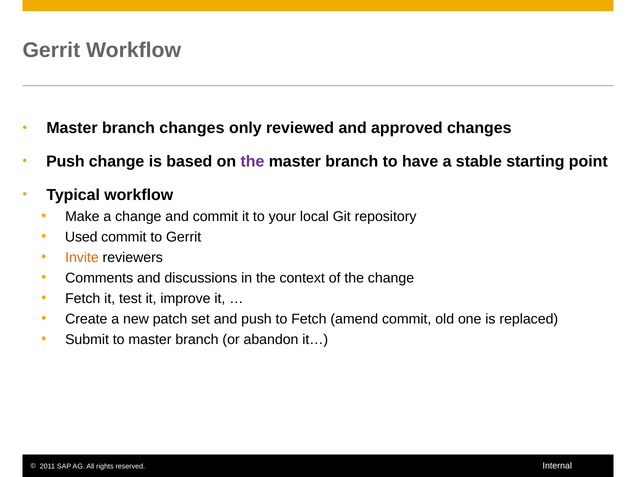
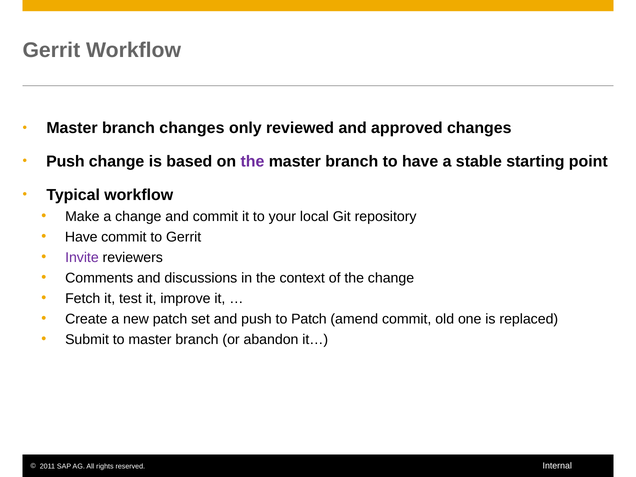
Used at (81, 237): Used -> Have
Invite colour: orange -> purple
to Fetch: Fetch -> Patch
